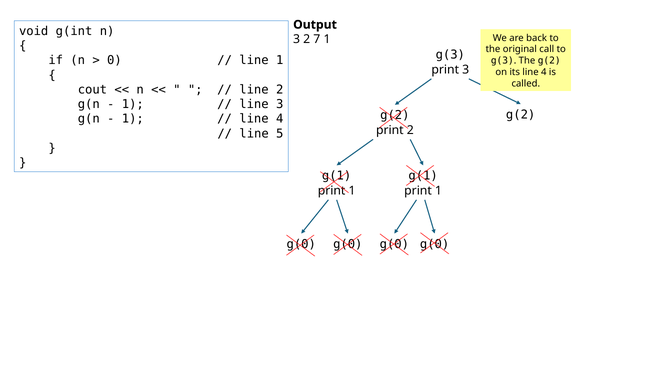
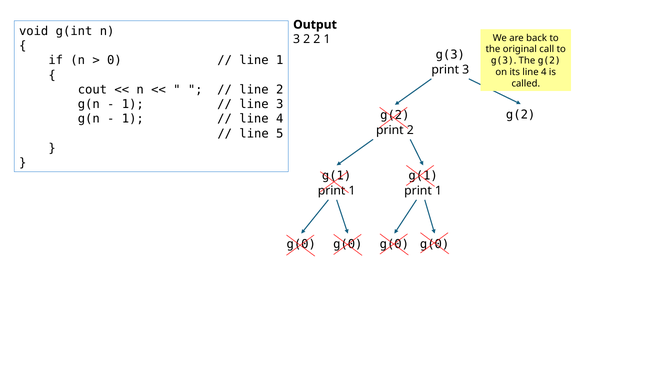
2 7: 7 -> 2
